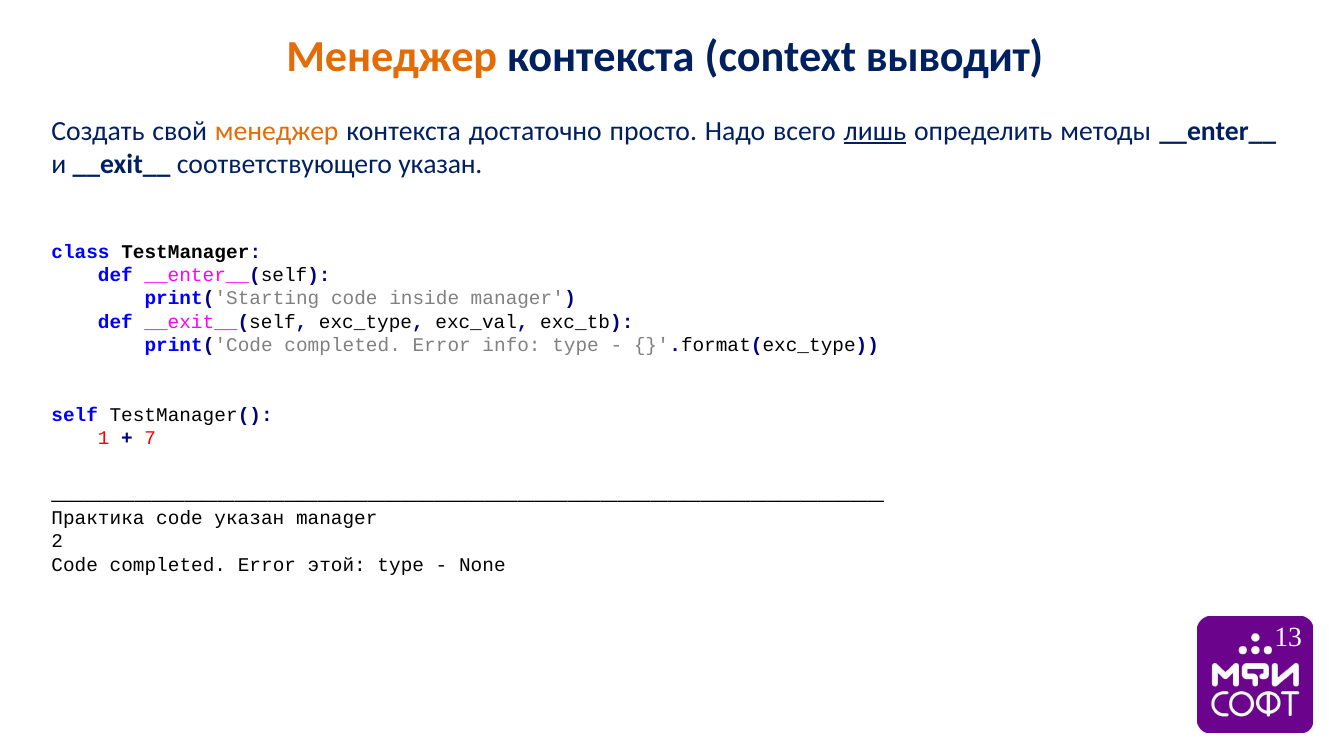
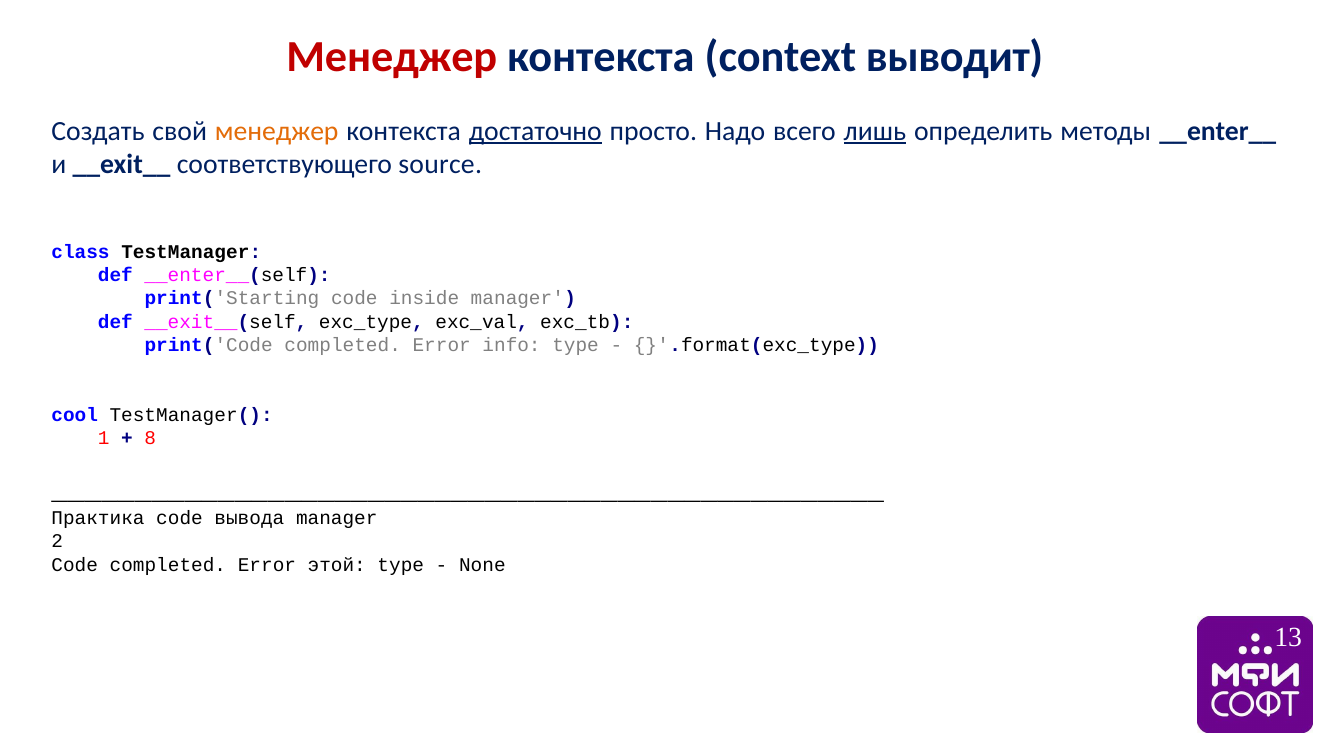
Менеджер at (392, 57) colour: orange -> red
достаточно underline: none -> present
соответствующего указан: указан -> source
self: self -> cool
7: 7 -> 8
code указан: указан -> вывода
